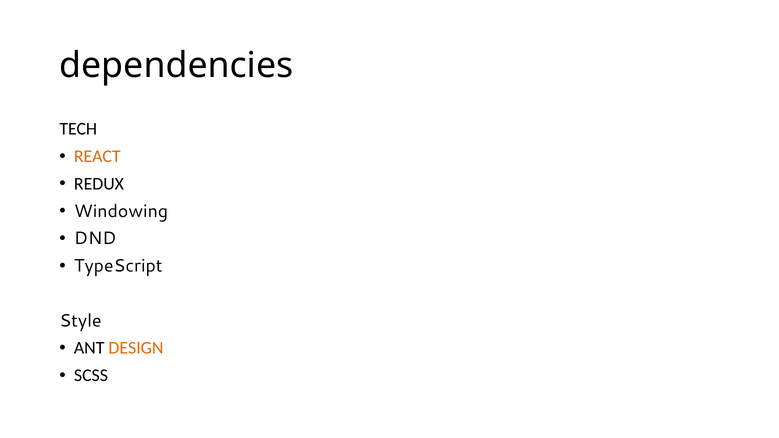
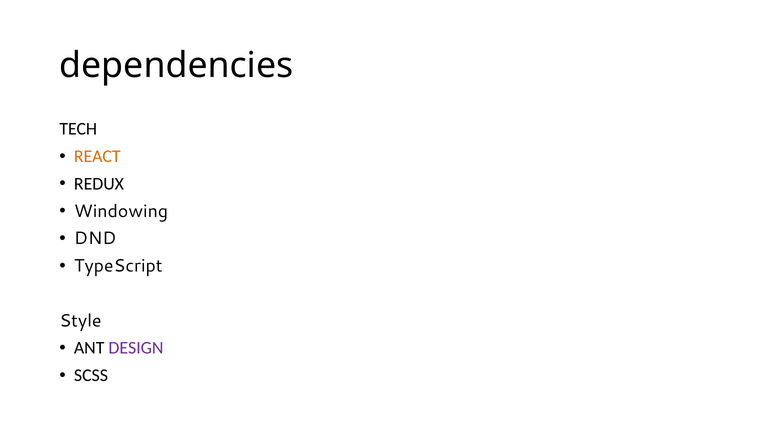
DESIGN colour: orange -> purple
